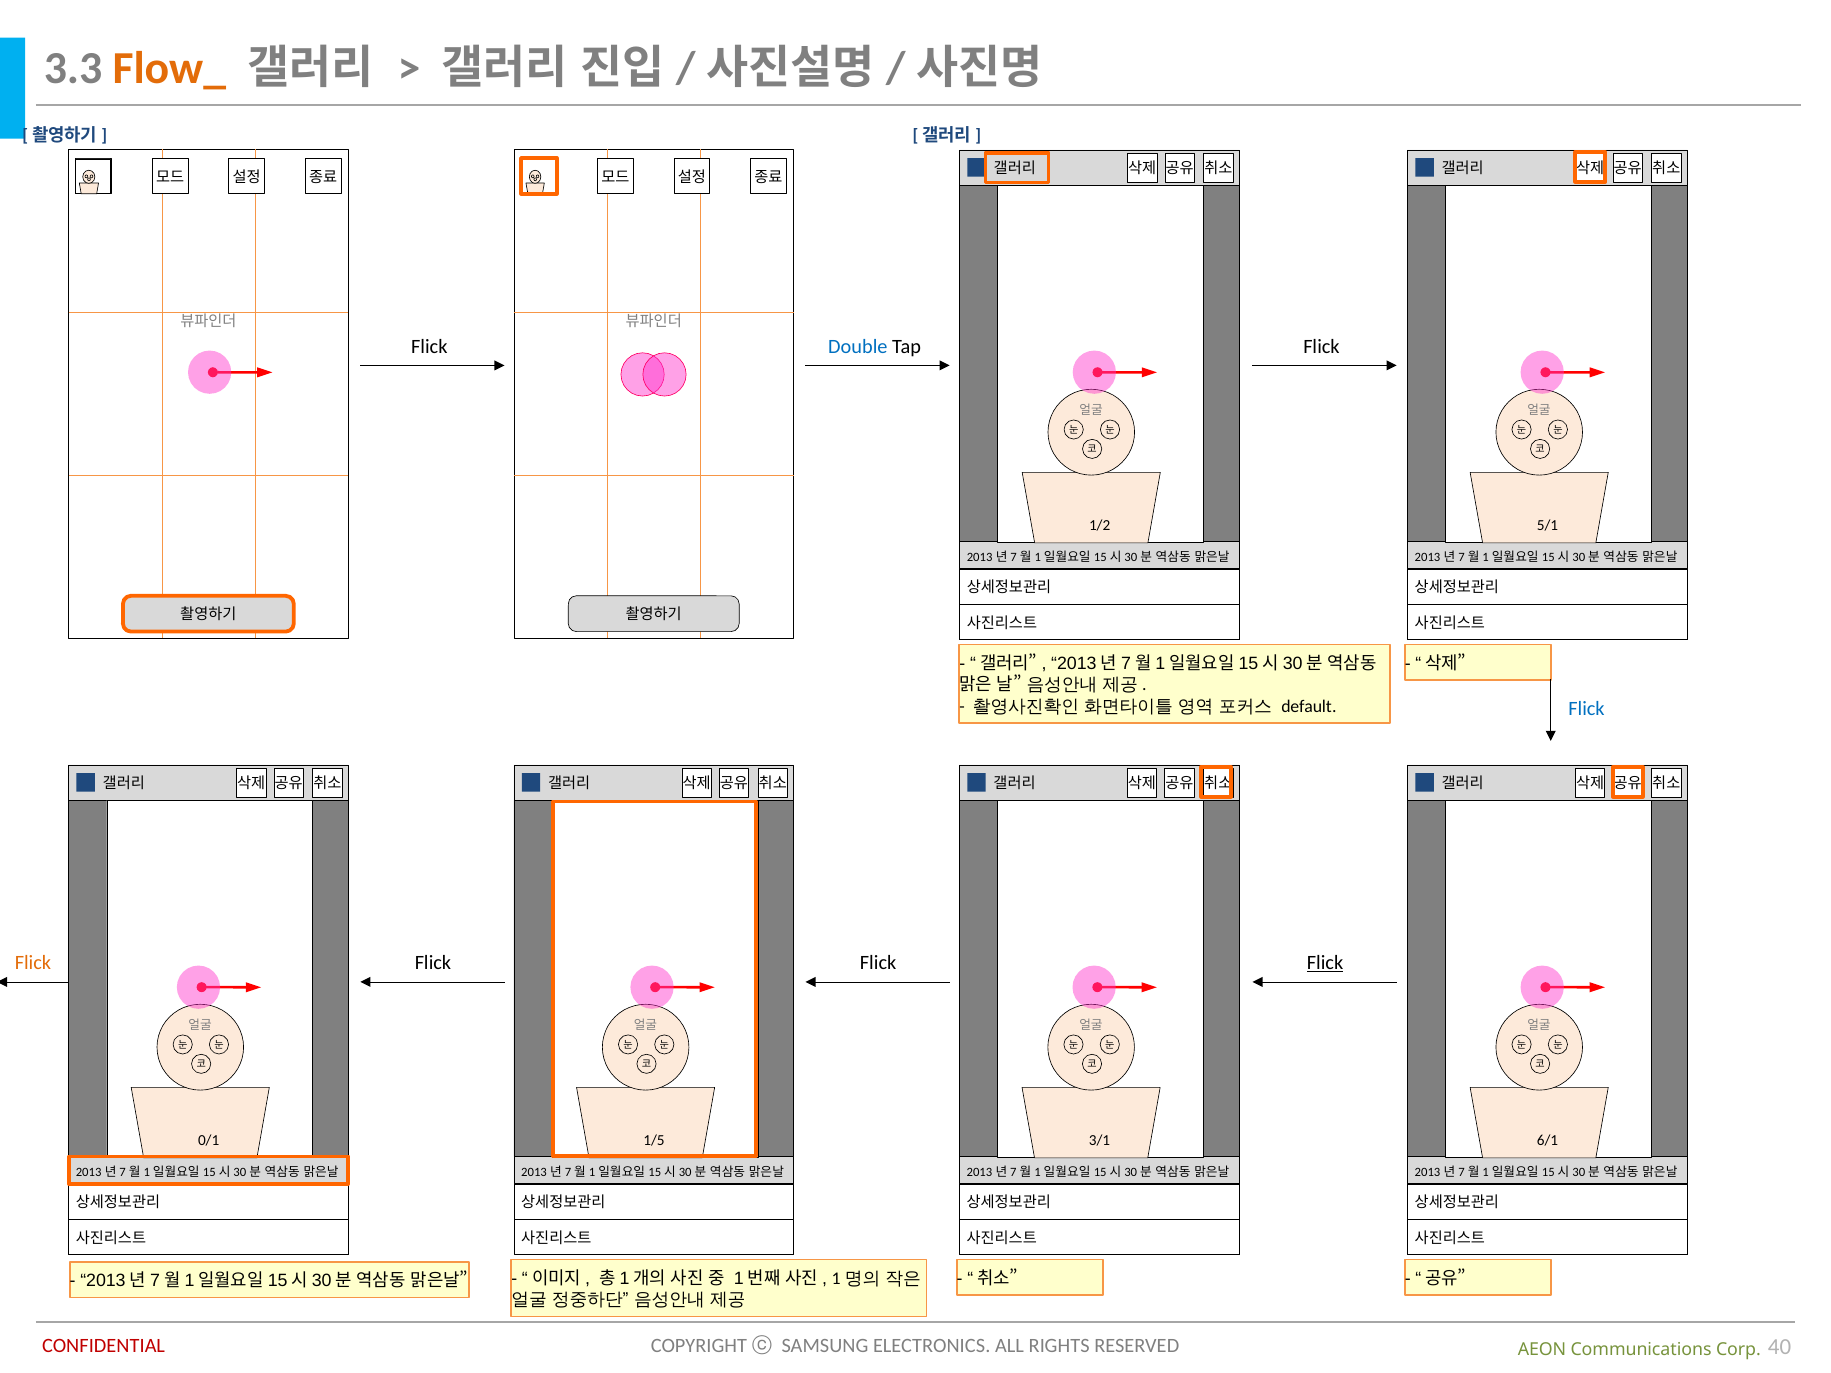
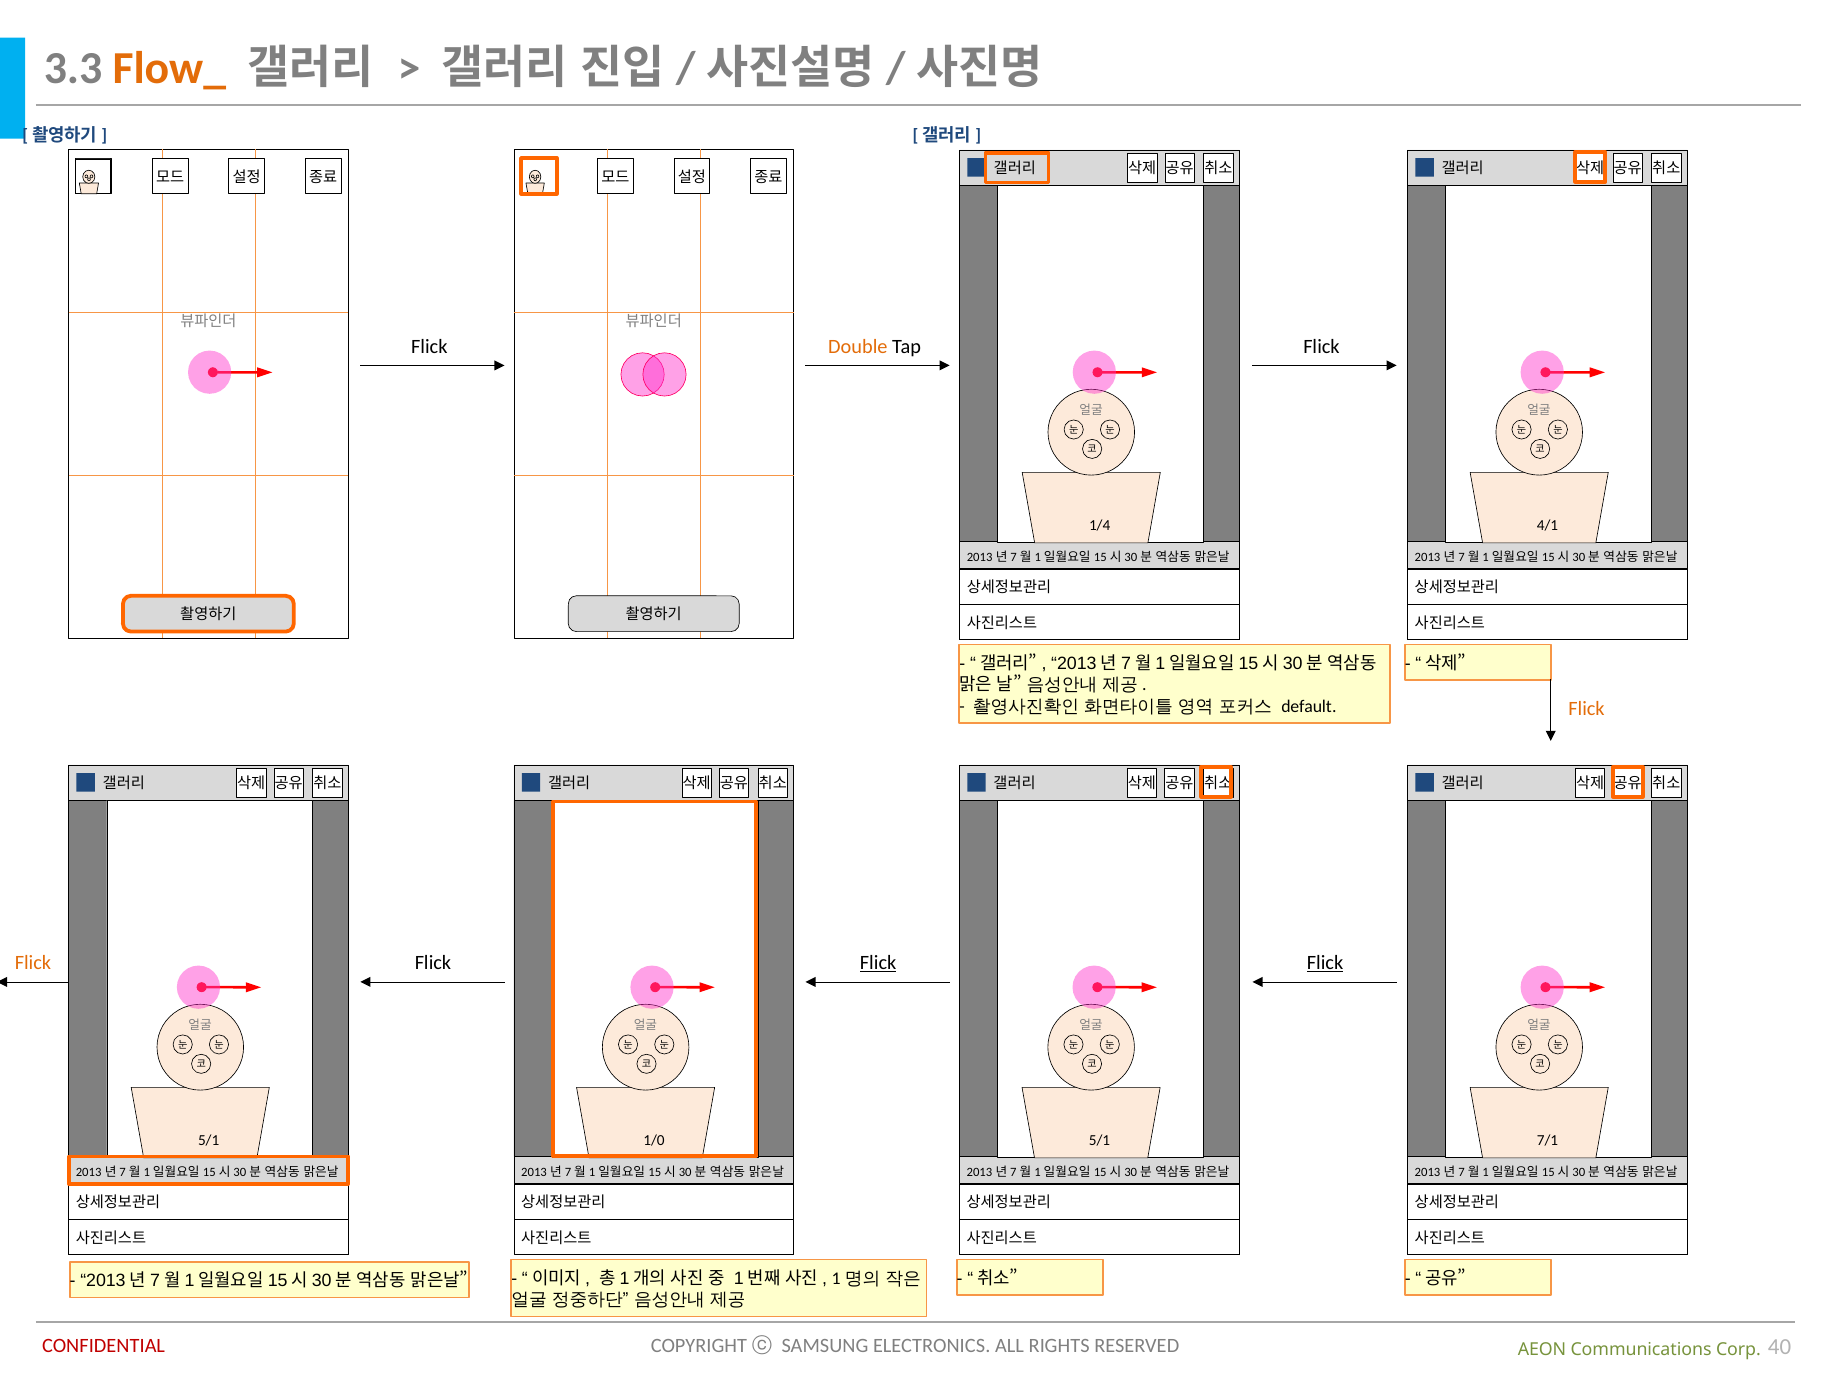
Double colour: blue -> orange
1/2: 1/2 -> 1/4
5/1: 5/1 -> 4/1
Flick at (1587, 709) colour: blue -> orange
Flick at (878, 963) underline: none -> present
0/1 at (209, 1141): 0/1 -> 5/1
1/5: 1/5 -> 1/0
3/1 at (1099, 1141): 3/1 -> 5/1
6/1: 6/1 -> 7/1
